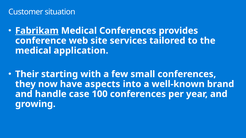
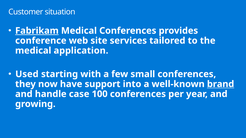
Their: Their -> Used
aspects: aspects -> support
brand underline: none -> present
